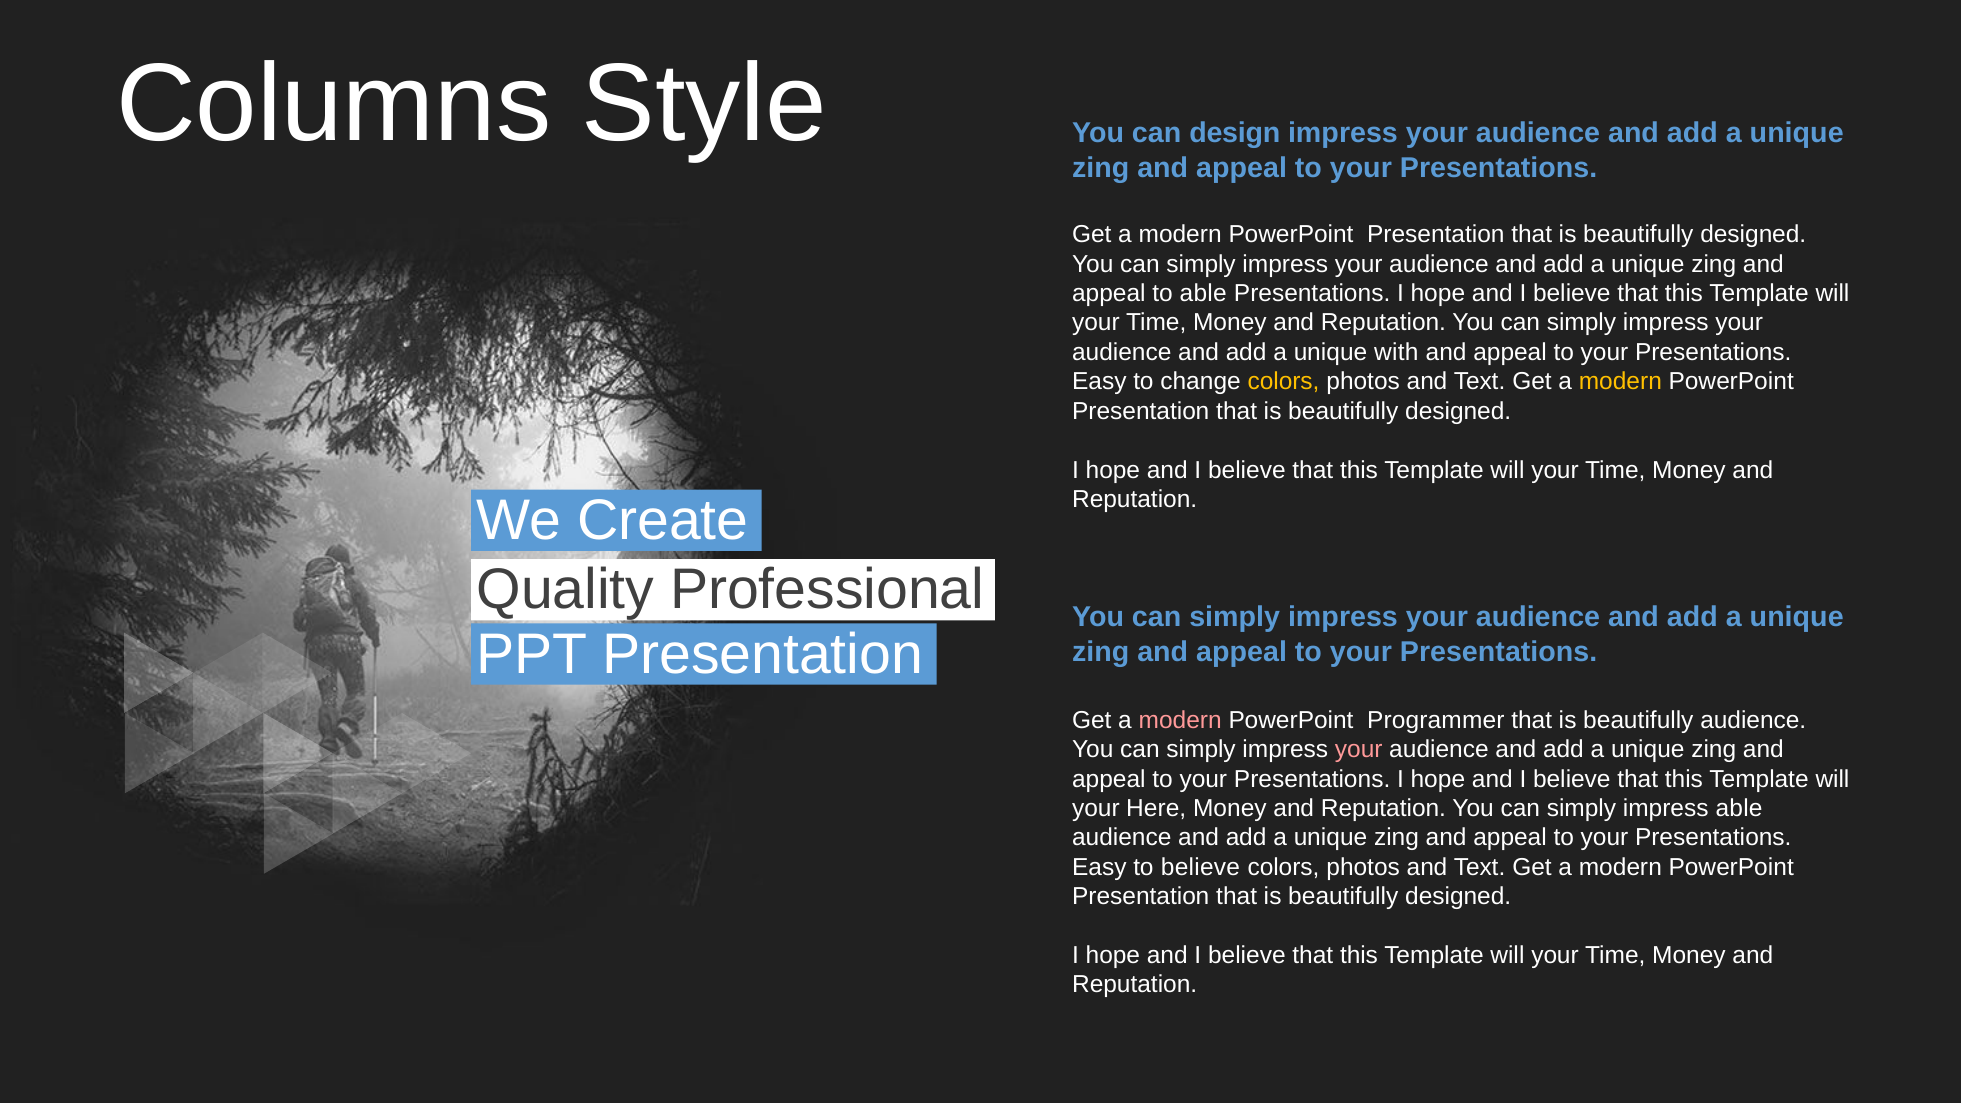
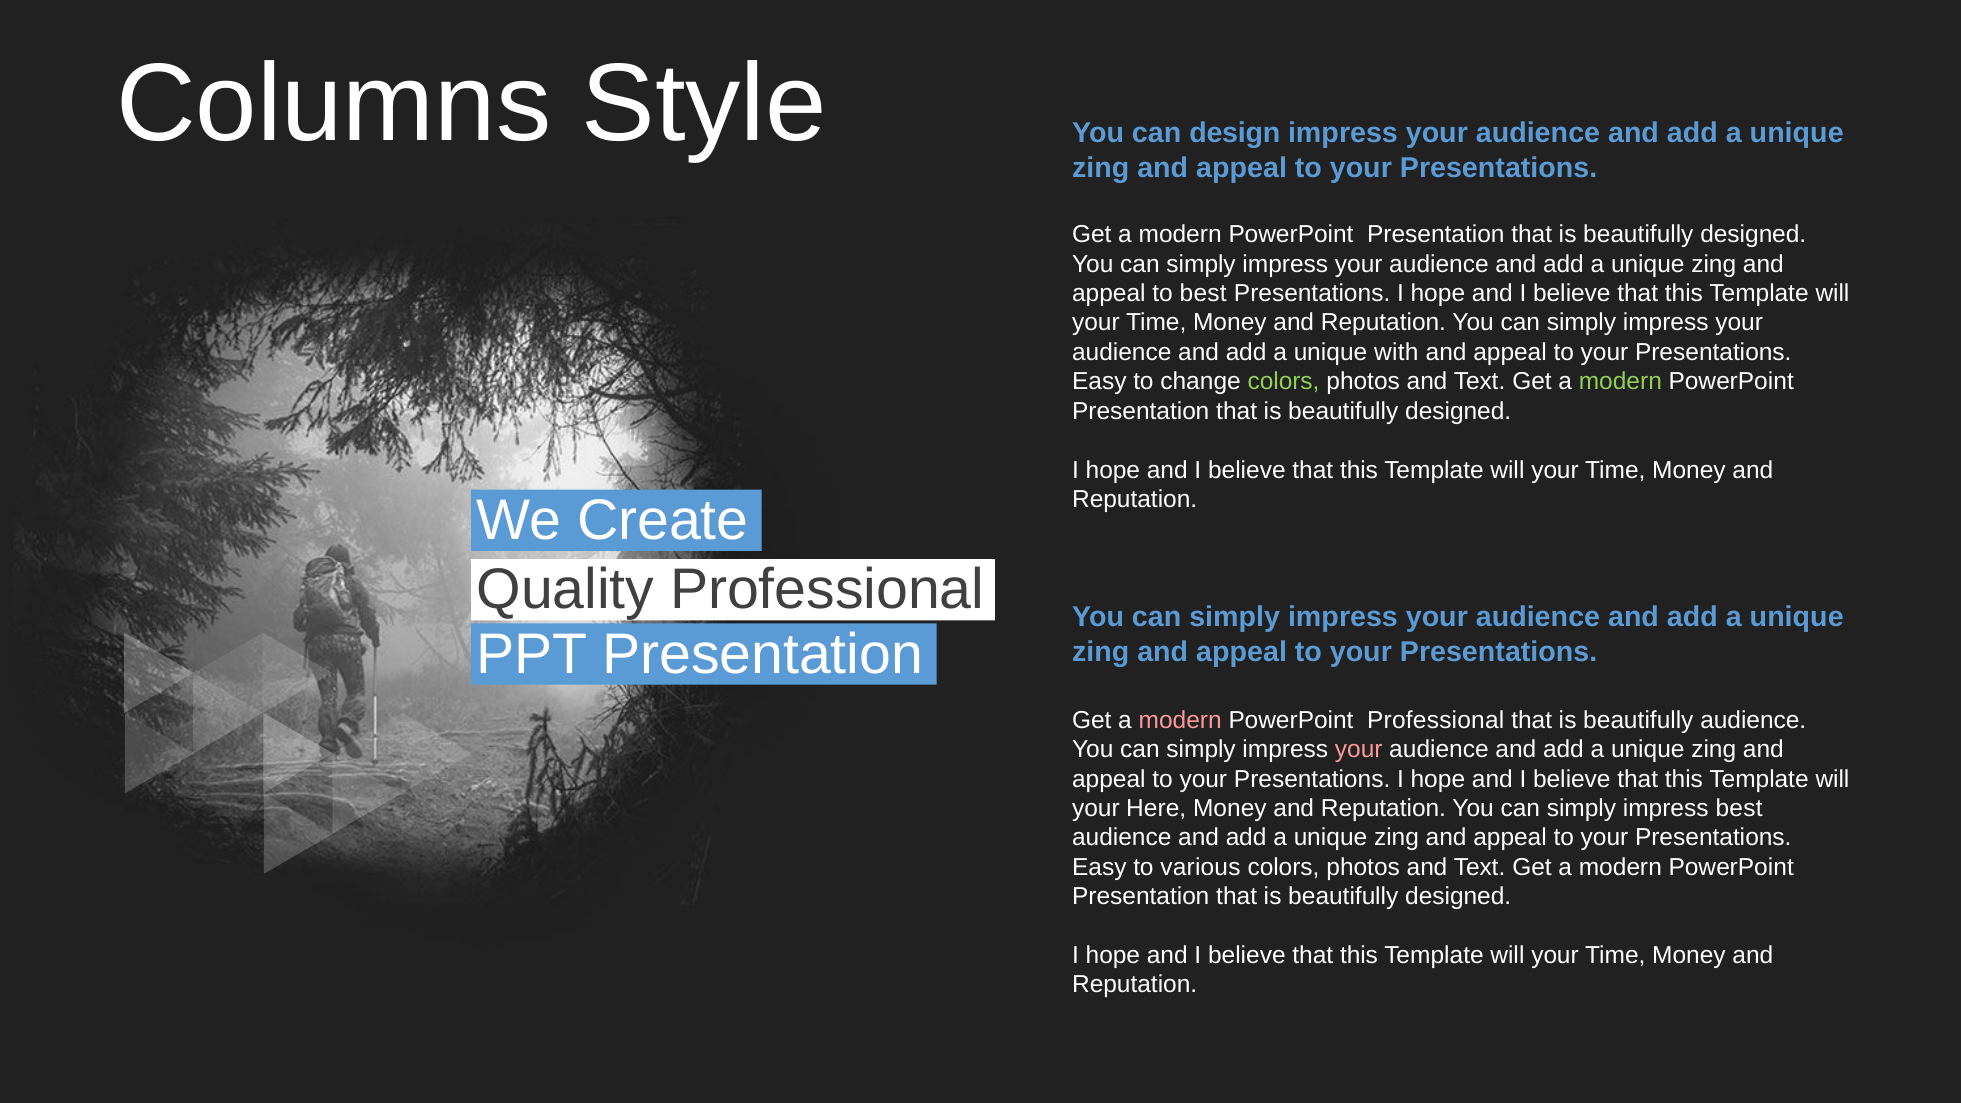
to able: able -> best
colors at (1284, 382) colour: yellow -> light green
modern at (1620, 382) colour: yellow -> light green
PowerPoint Programmer: Programmer -> Professional
impress able: able -> best
to believe: believe -> various
